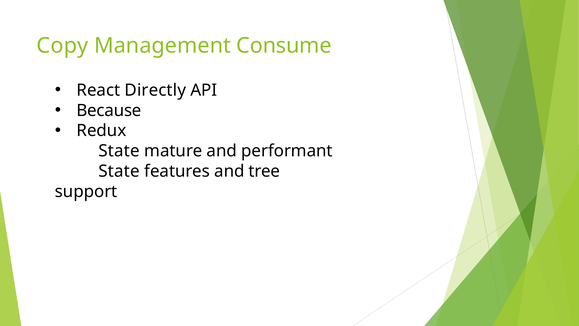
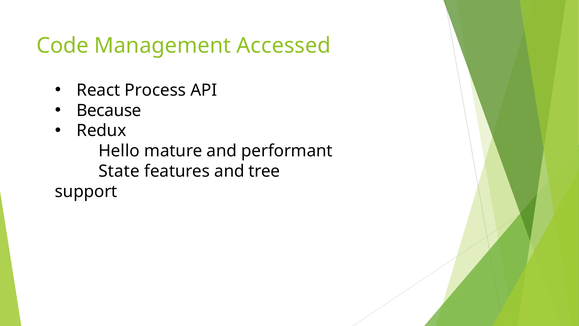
Copy: Copy -> Code
Consume: Consume -> Accessed
Directly: Directly -> Process
State at (119, 151): State -> Hello
